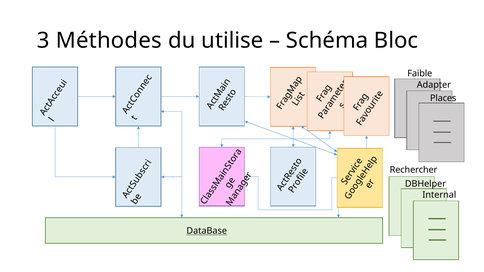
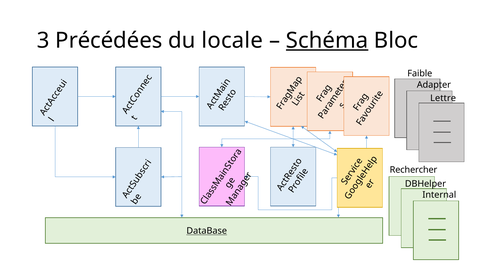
Méthodes: Méthodes -> Précédées
utilise: utilise -> locale
Schéma underline: none -> present
Places: Places -> Lettre
